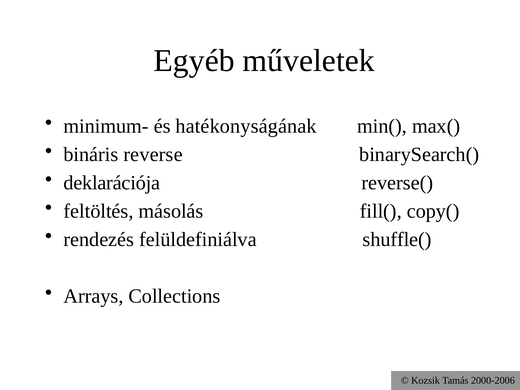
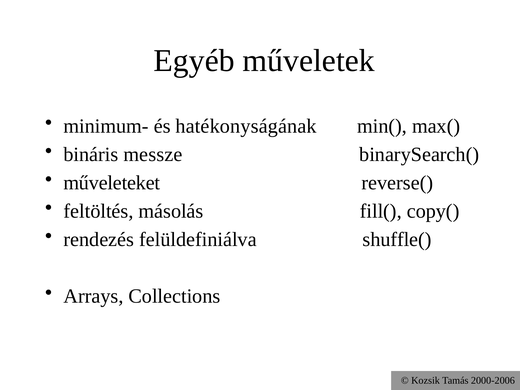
reverse: reverse -> messze
deklarációja: deklarációja -> műveleteket
